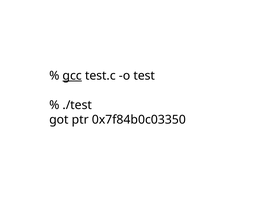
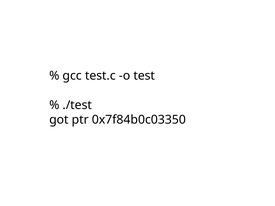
gcc underline: present -> none
